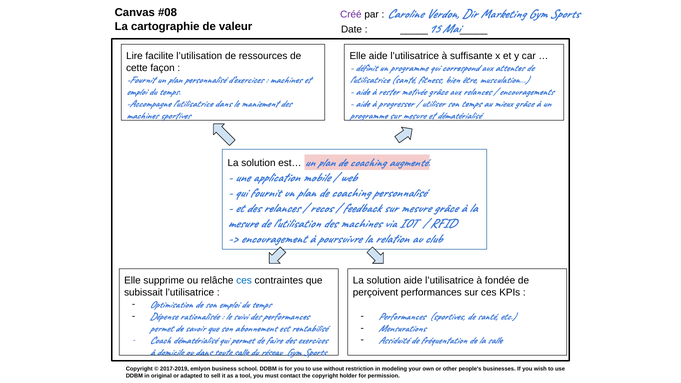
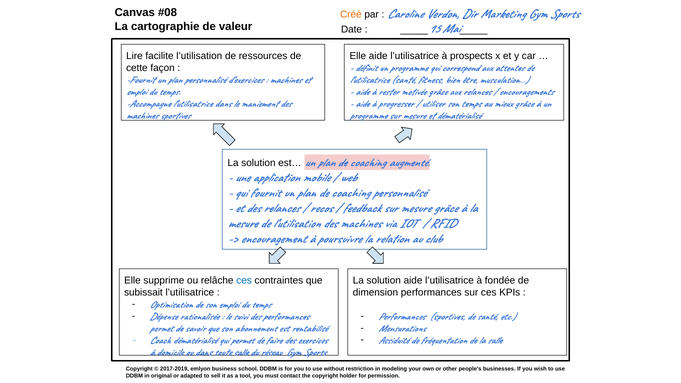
Créé colour: purple -> orange
suffisante: suffisante -> prospects
perçoivent: perçoivent -> dimension
